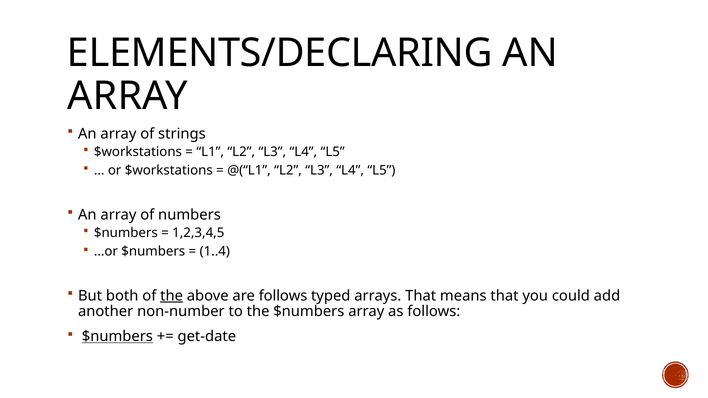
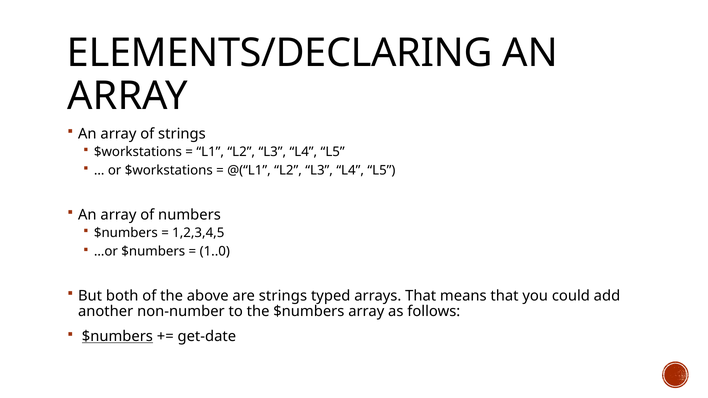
1..4: 1..4 -> 1..0
the at (172, 296) underline: present -> none
are follows: follows -> strings
